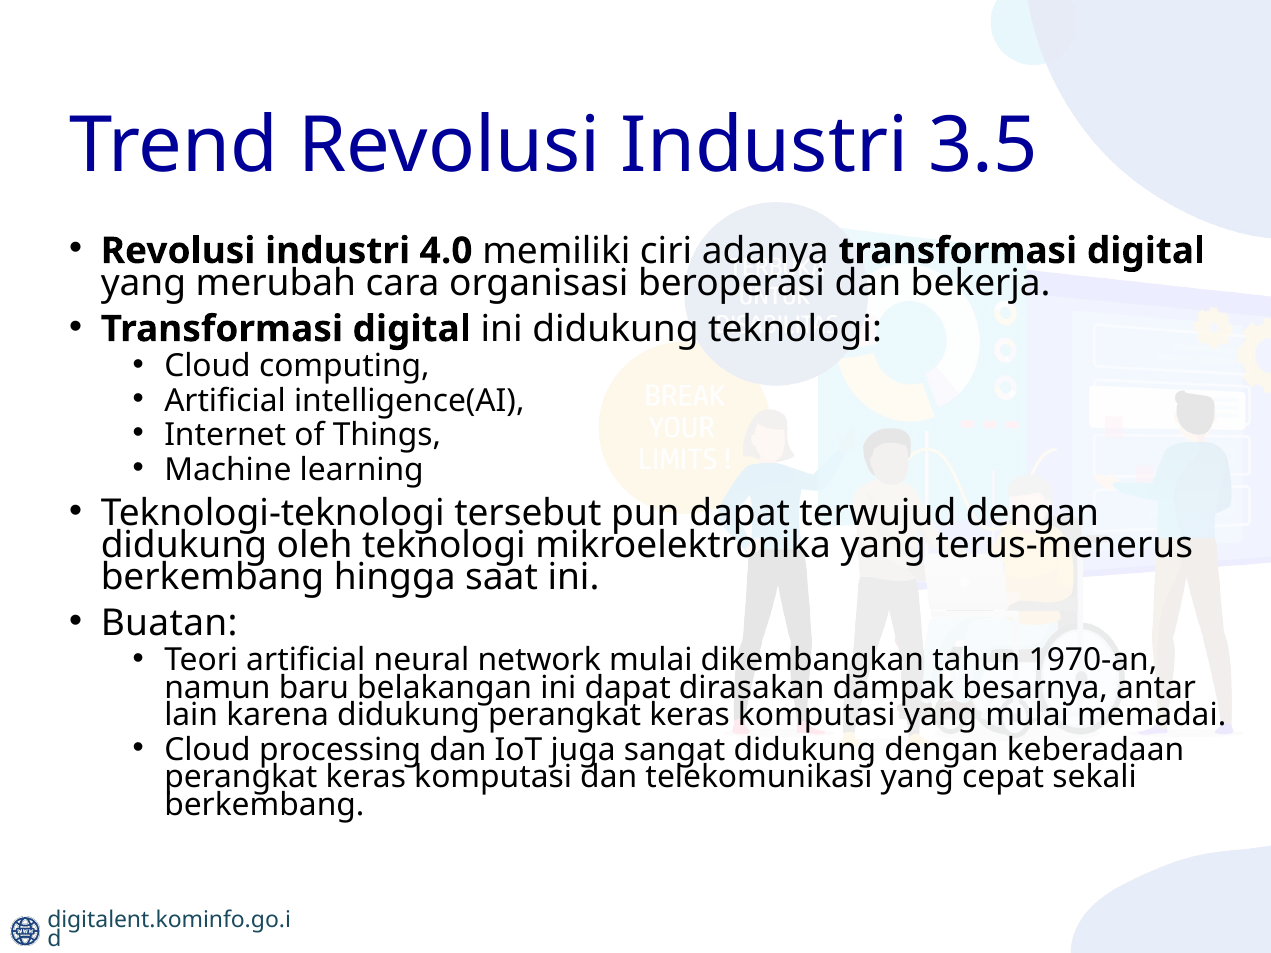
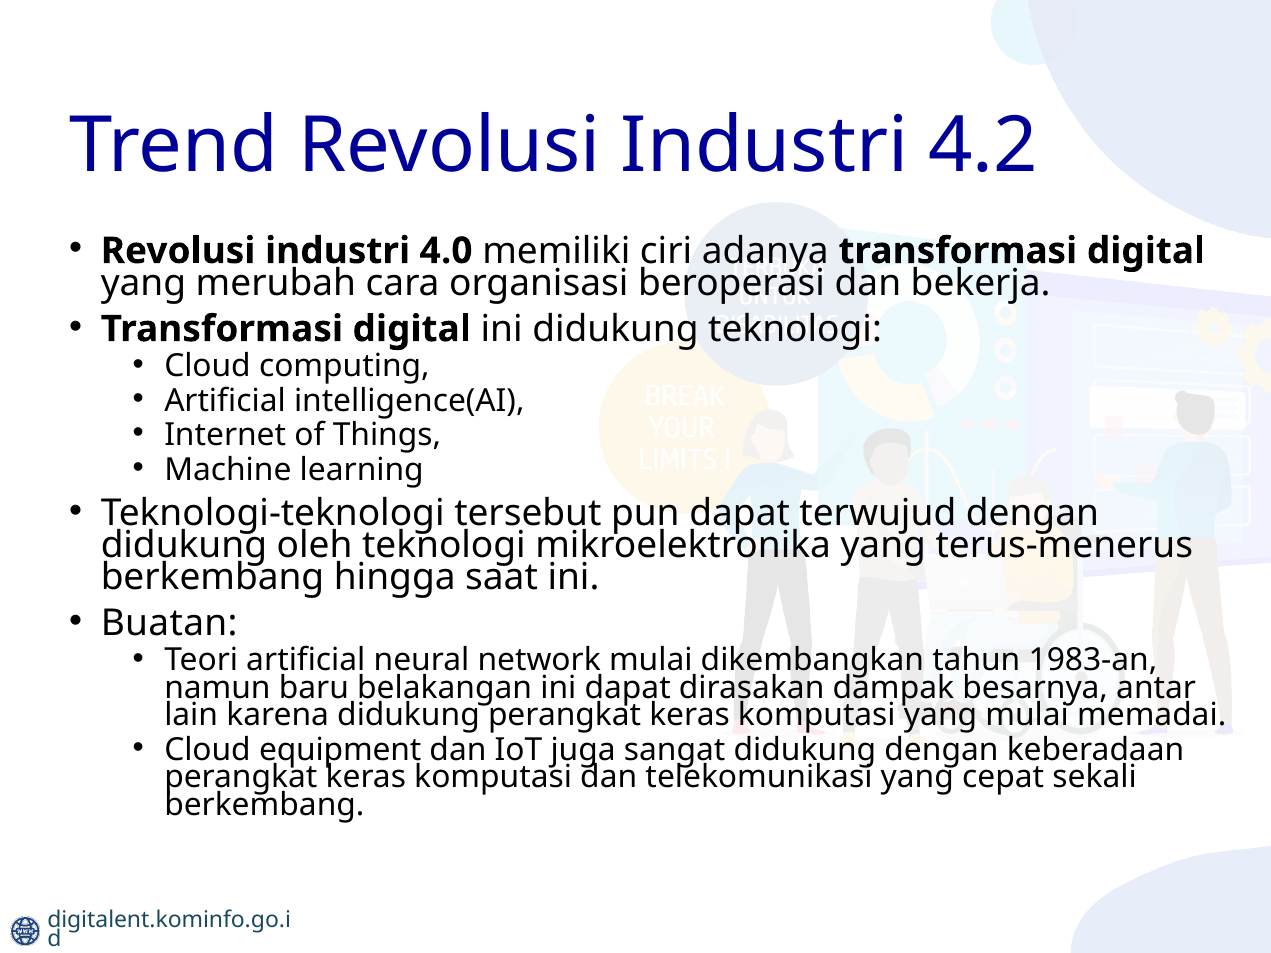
3.5: 3.5 -> 4.2
1970-an: 1970-an -> 1983-an
processing: processing -> equipment
